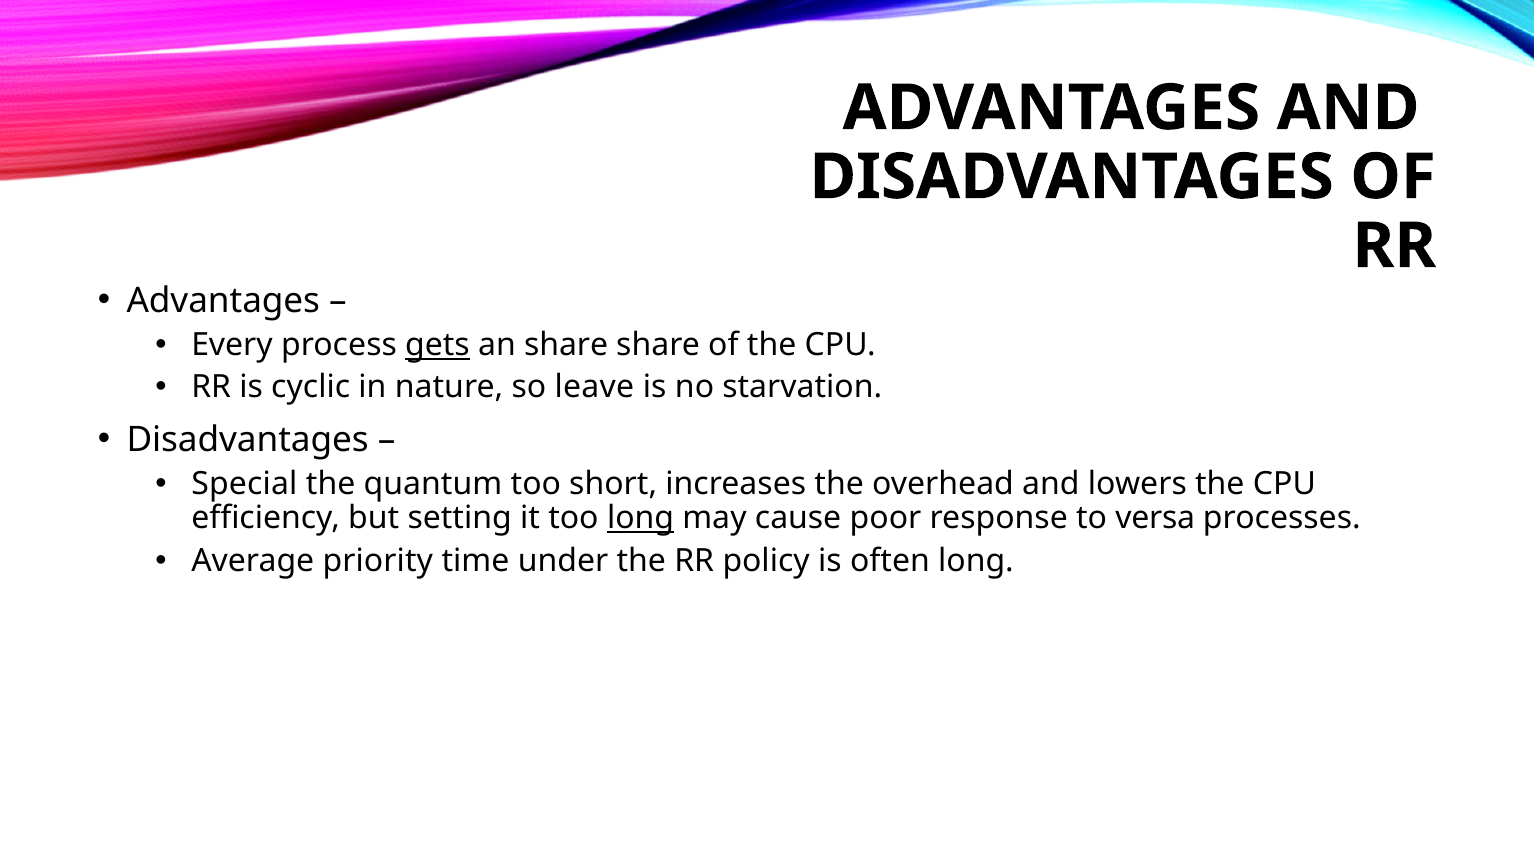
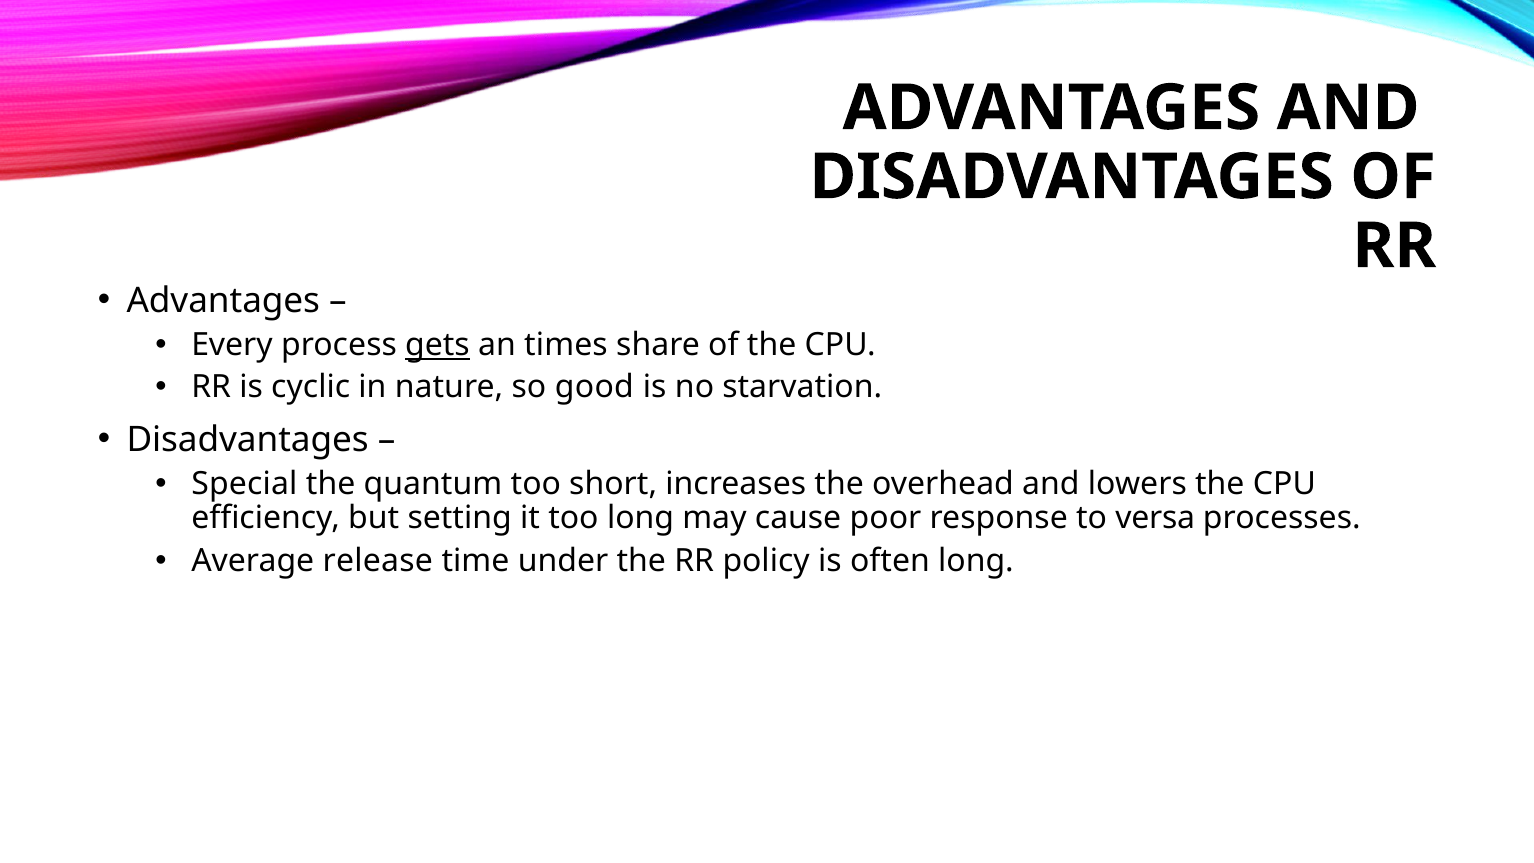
an share: share -> times
leave: leave -> good
long at (641, 518) underline: present -> none
priority: priority -> release
